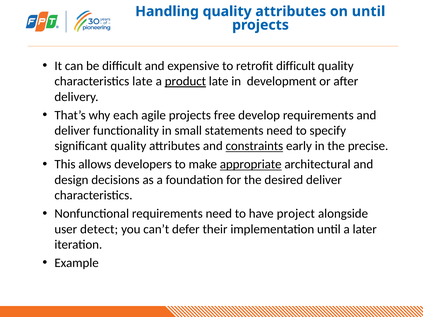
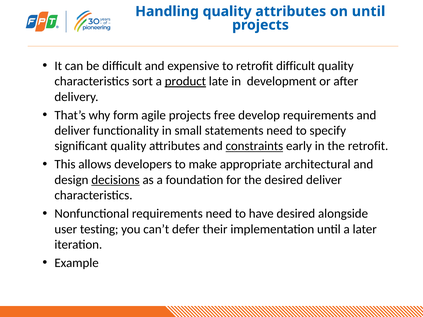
characteristics late: late -> sort
each: each -> form
the precise: precise -> retrofit
appropriate underline: present -> none
decisions underline: none -> present
have project: project -> desired
detect: detect -> testing
